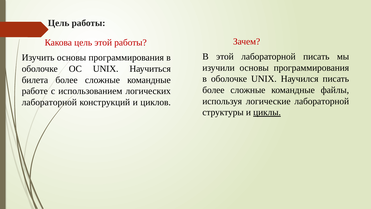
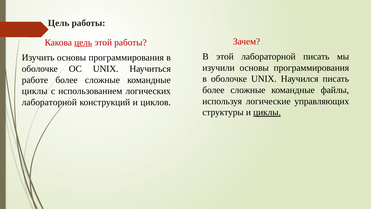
цель at (83, 42) underline: none -> present
билета: билета -> работе
работе at (35, 91): работе -> циклы
логические лабораторной: лабораторной -> управляющих
